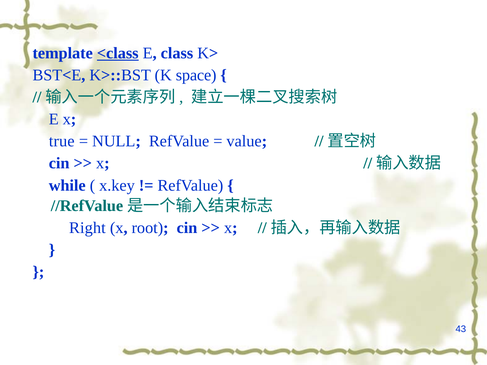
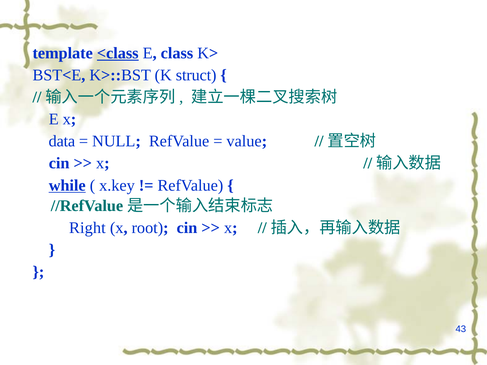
space: space -> struct
true: true -> data
while underline: none -> present
